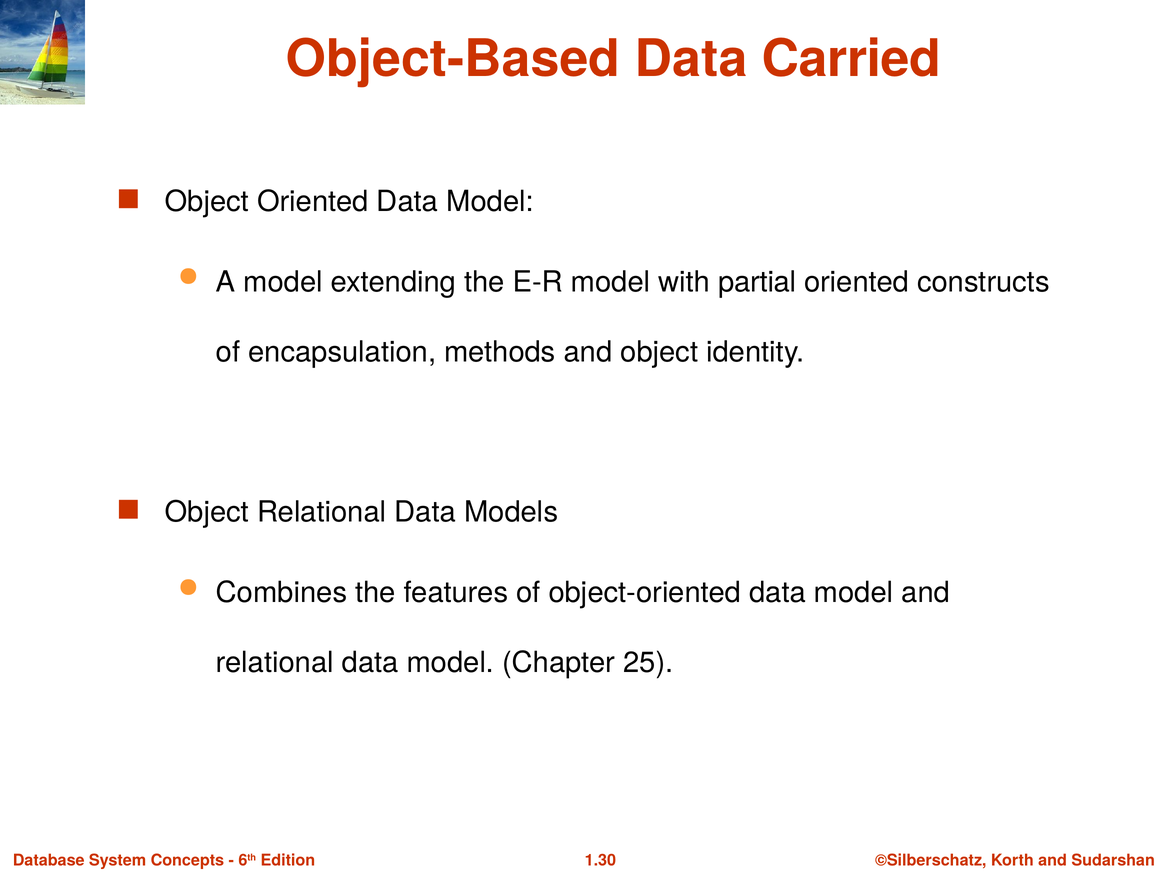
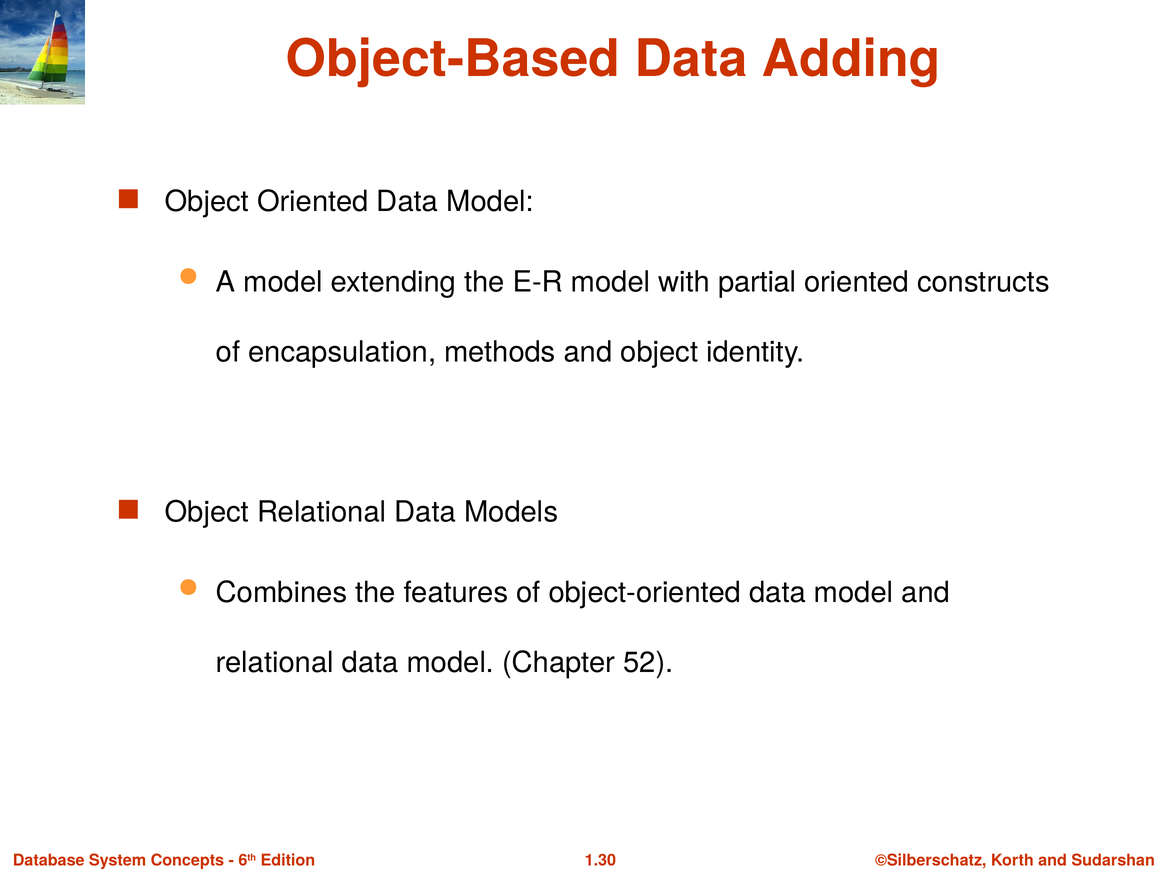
Carried: Carried -> Adding
25: 25 -> 52
